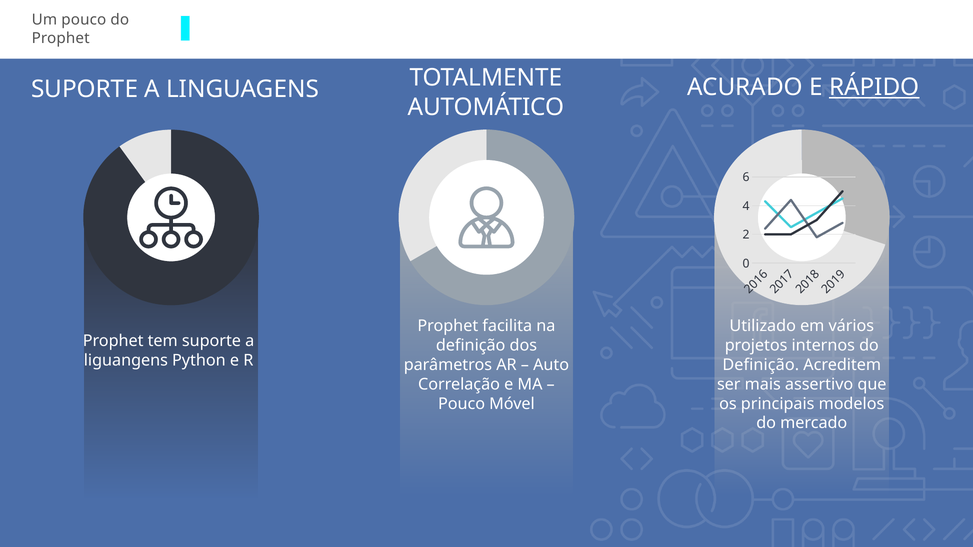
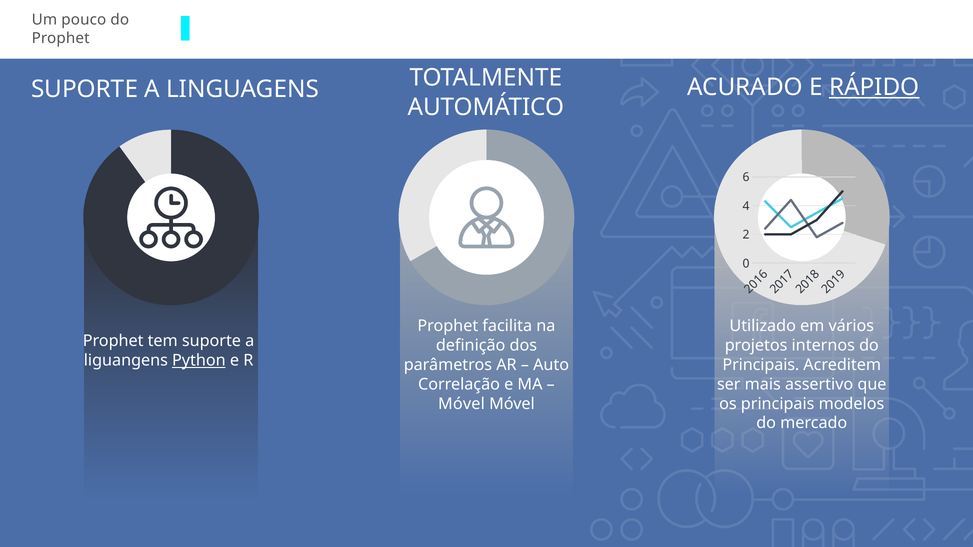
Python underline: none -> present
Definição at (761, 365): Definição -> Principais
Pouco at (462, 404): Pouco -> Móvel
